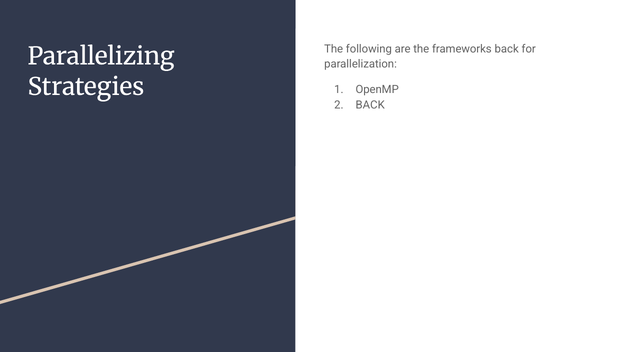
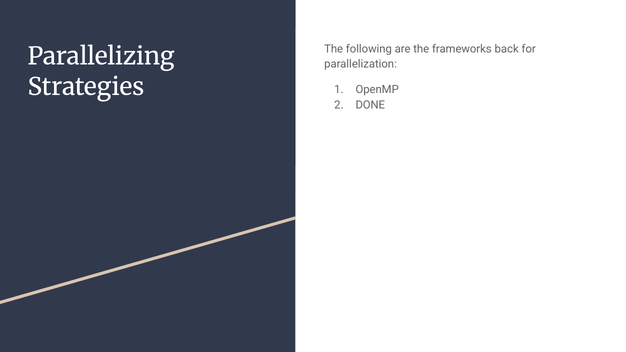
BACK at (370, 105): BACK -> DONE
